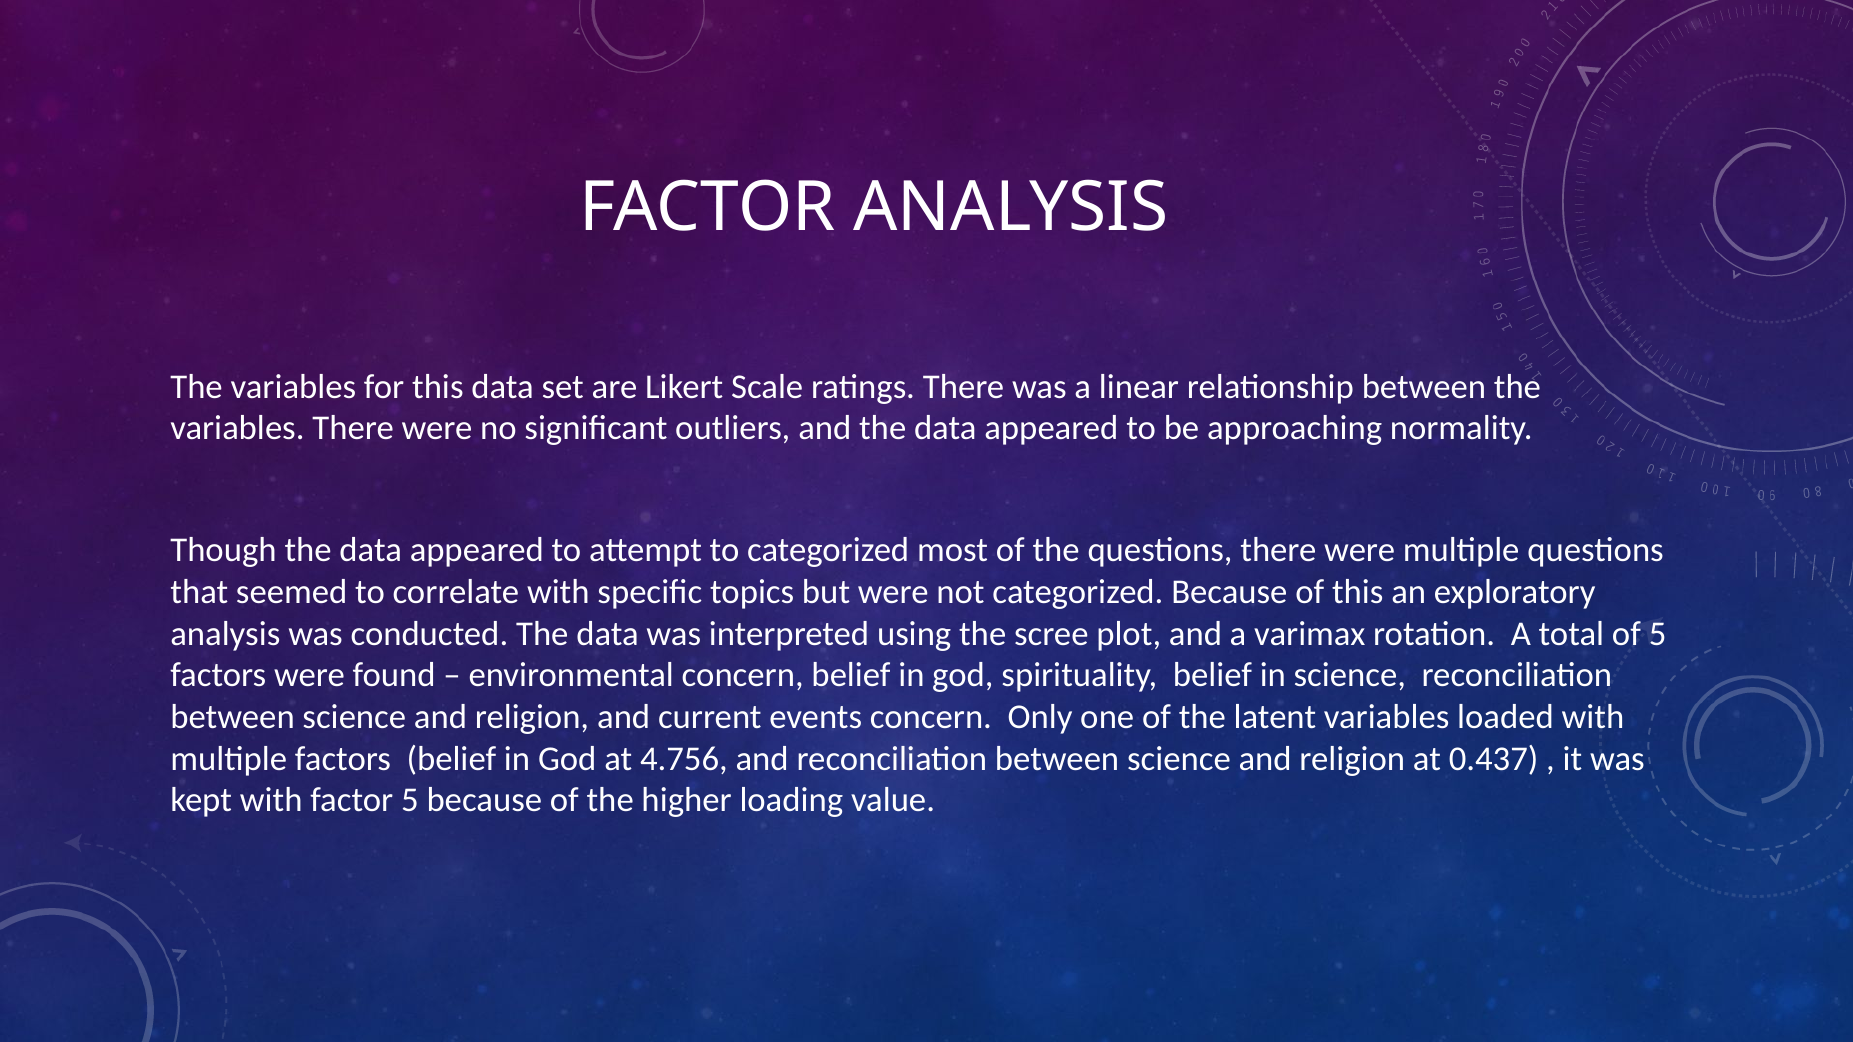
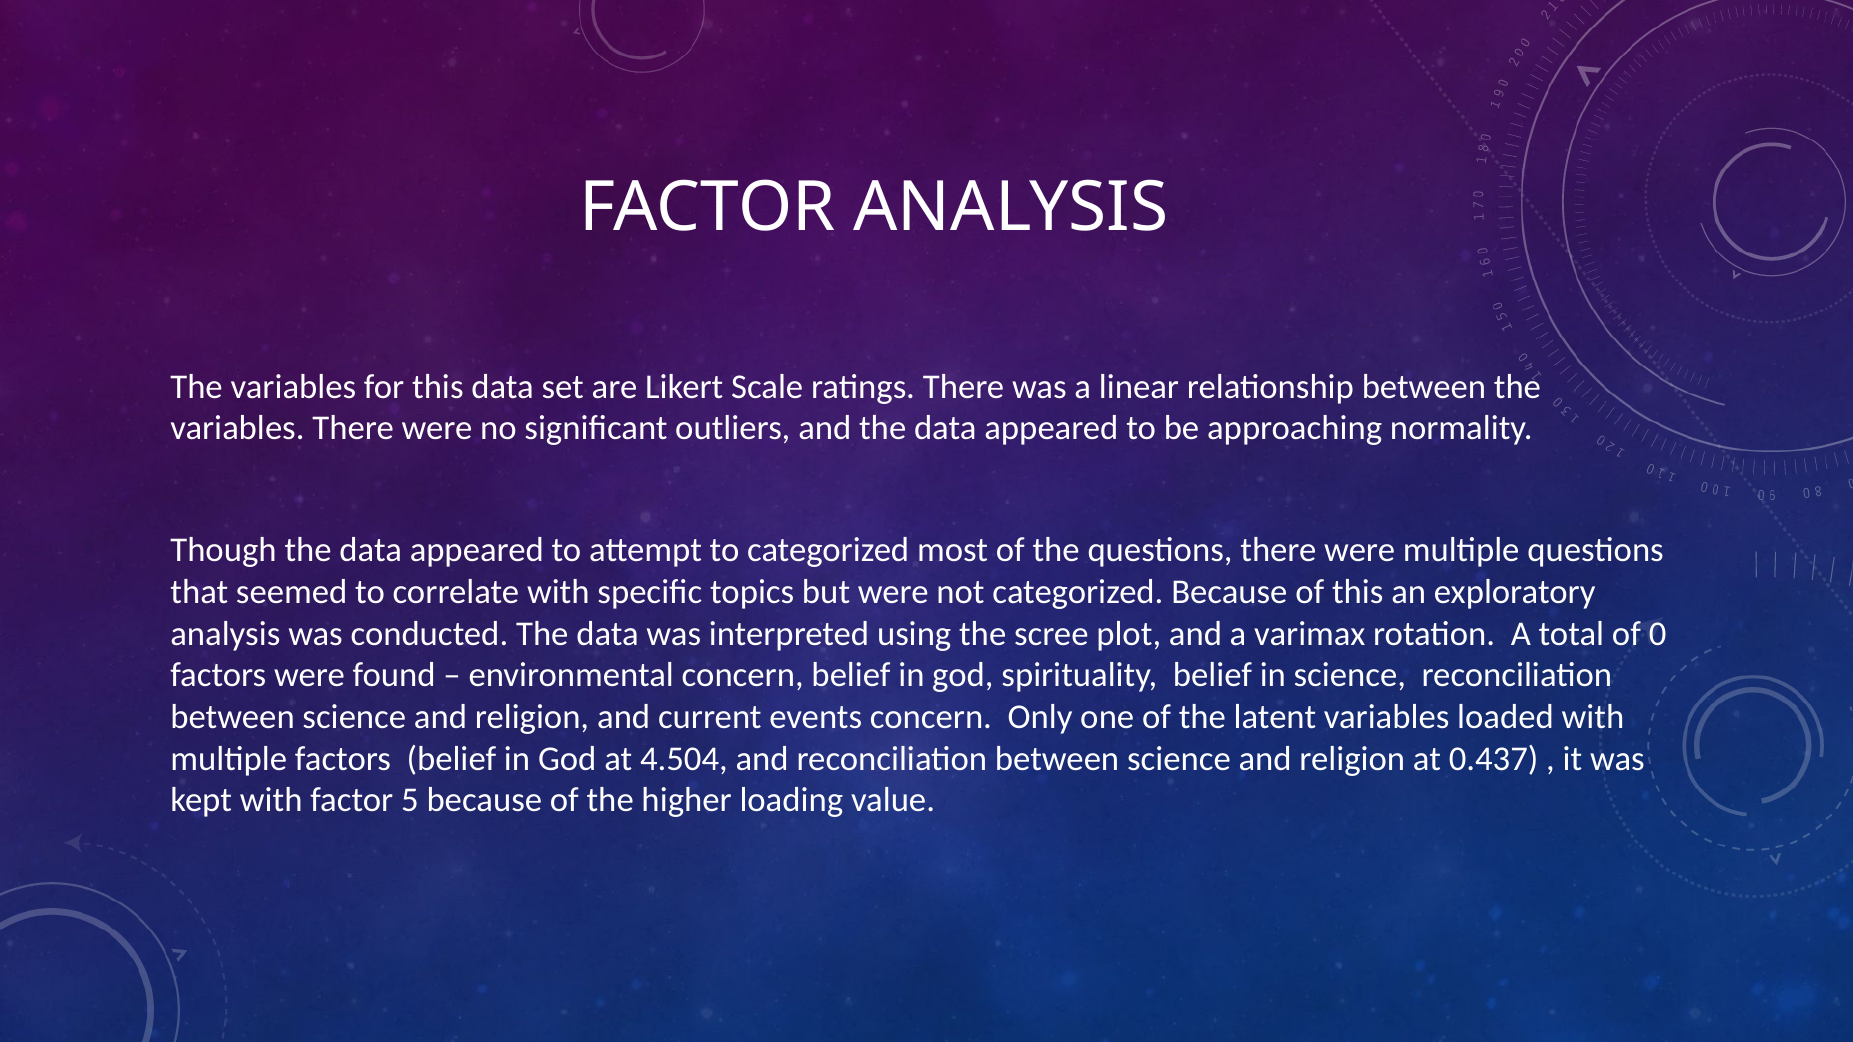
of 5: 5 -> 0
4.756: 4.756 -> 4.504
